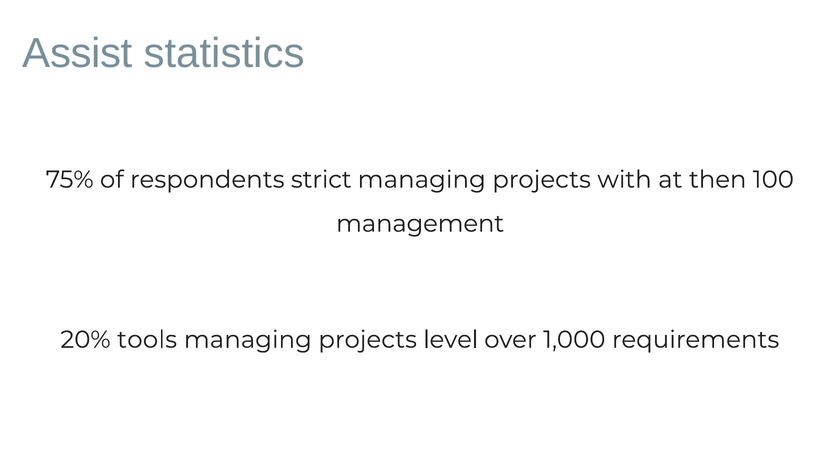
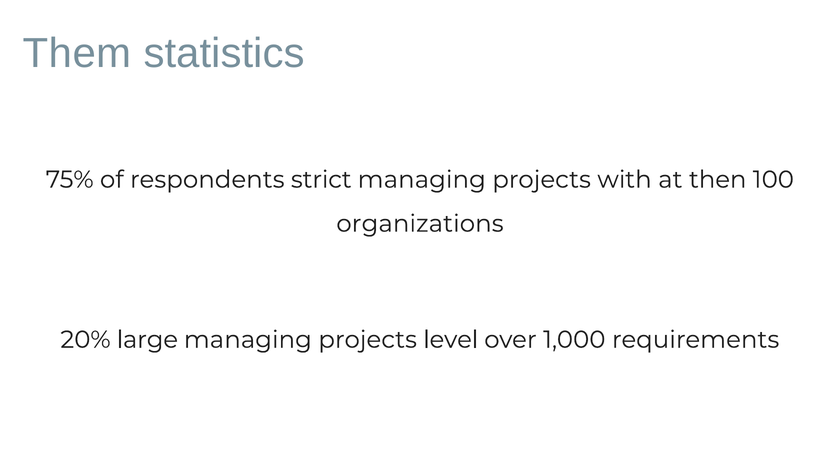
Assist: Assist -> Them
management: management -> organizations
tools: tools -> large
